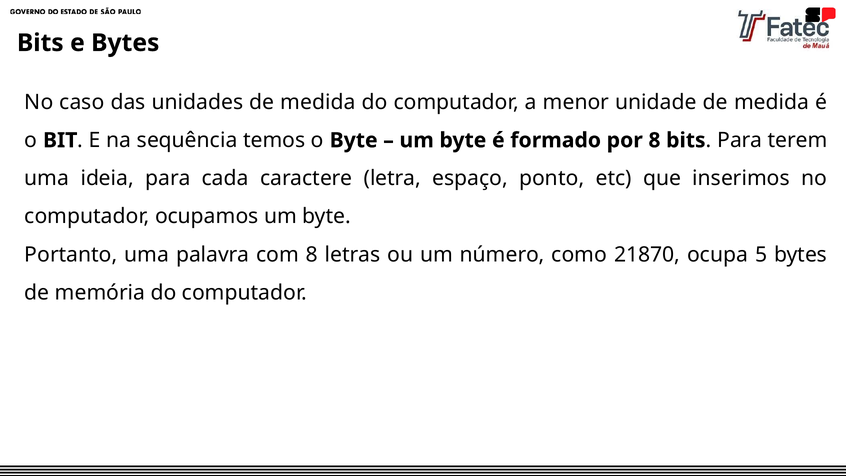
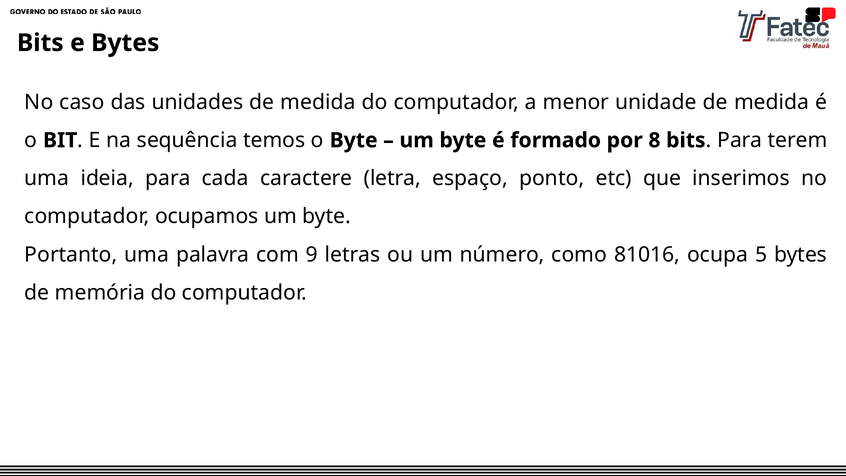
com 8: 8 -> 9
21870: 21870 -> 81016
